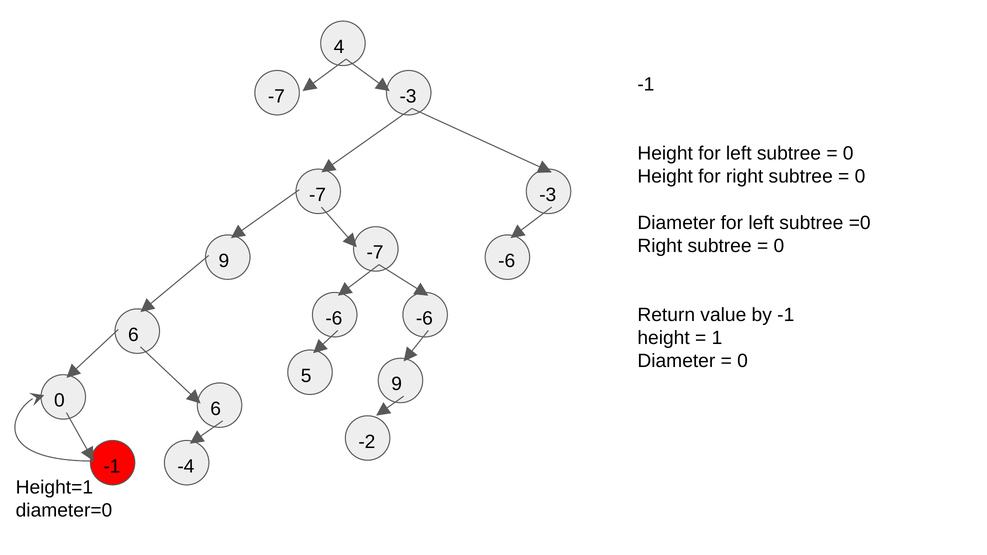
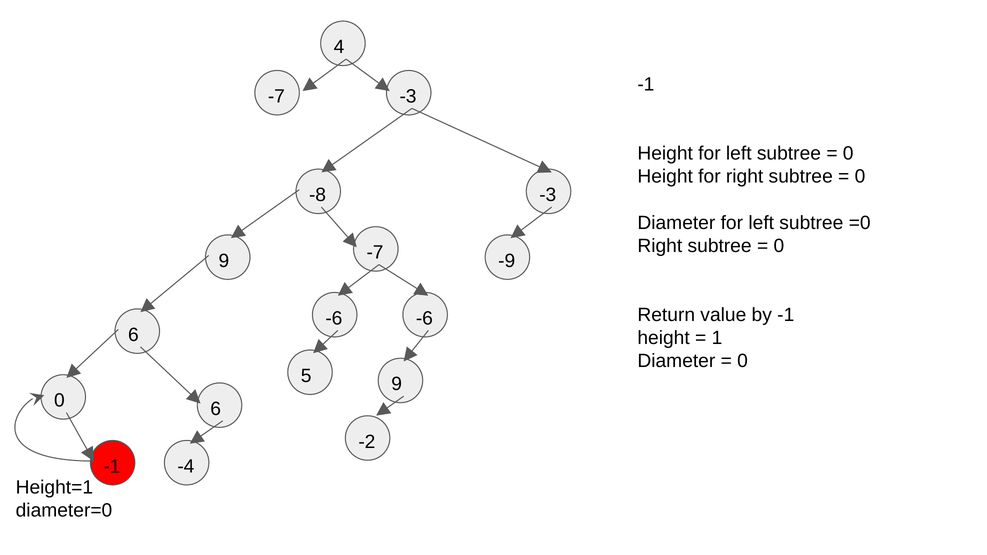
-7 at (318, 195): -7 -> -8
-6 at (507, 261): -6 -> -9
